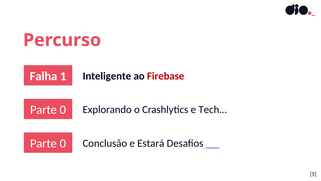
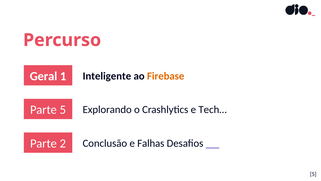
Falha: Falha -> Geral
Firebase colour: red -> orange
0 at (63, 110): 0 -> 5
0 at (63, 143): 0 -> 2
Estará: Estará -> Falhas
